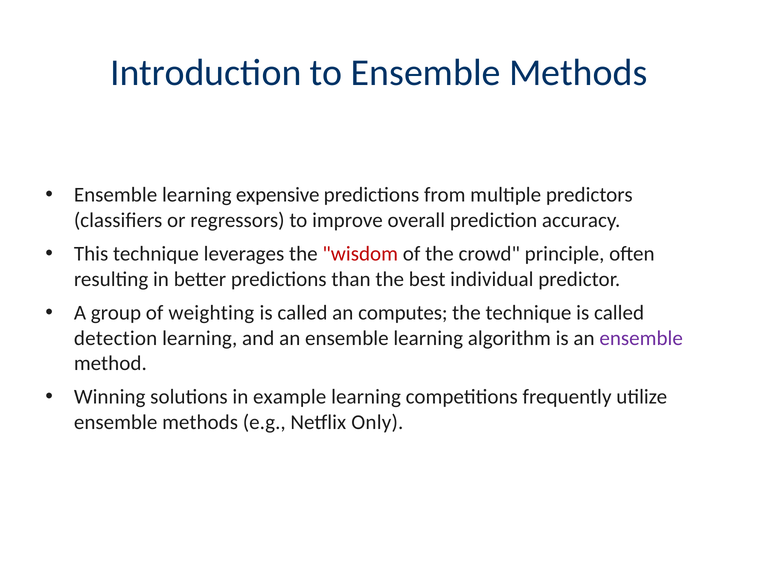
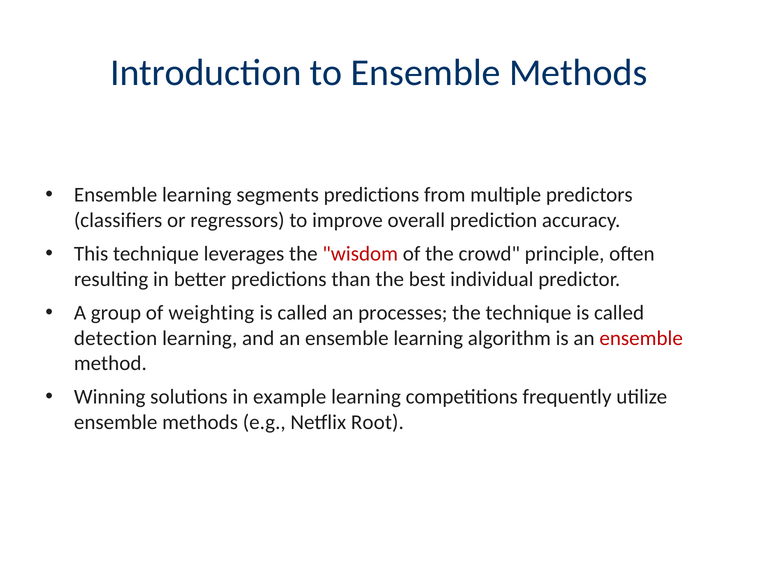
expensive: expensive -> segments
computes: computes -> processes
ensemble at (641, 338) colour: purple -> red
Only: Only -> Root
